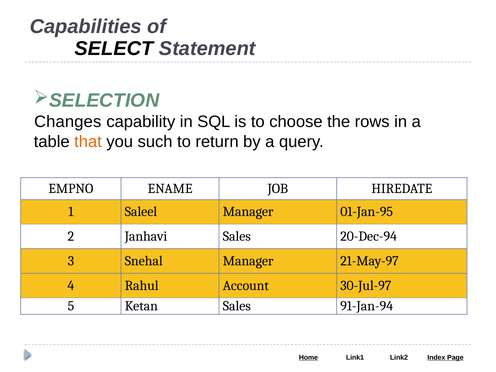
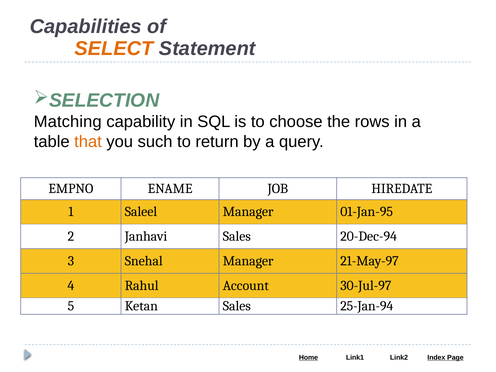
SELECT colour: black -> orange
Changes: Changes -> Matching
91-Jan-94: 91-Jan-94 -> 25-Jan-94
